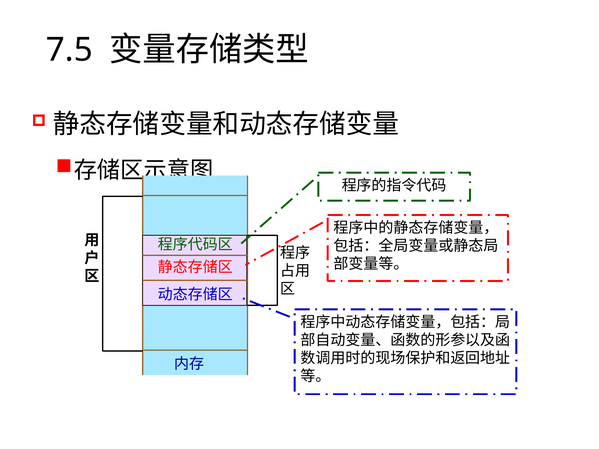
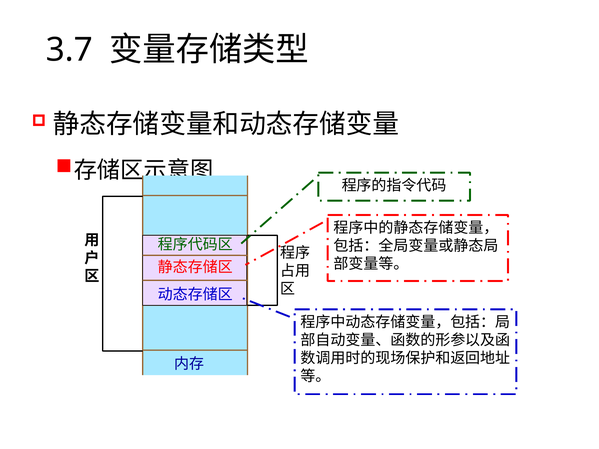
7.5: 7.5 -> 3.7
